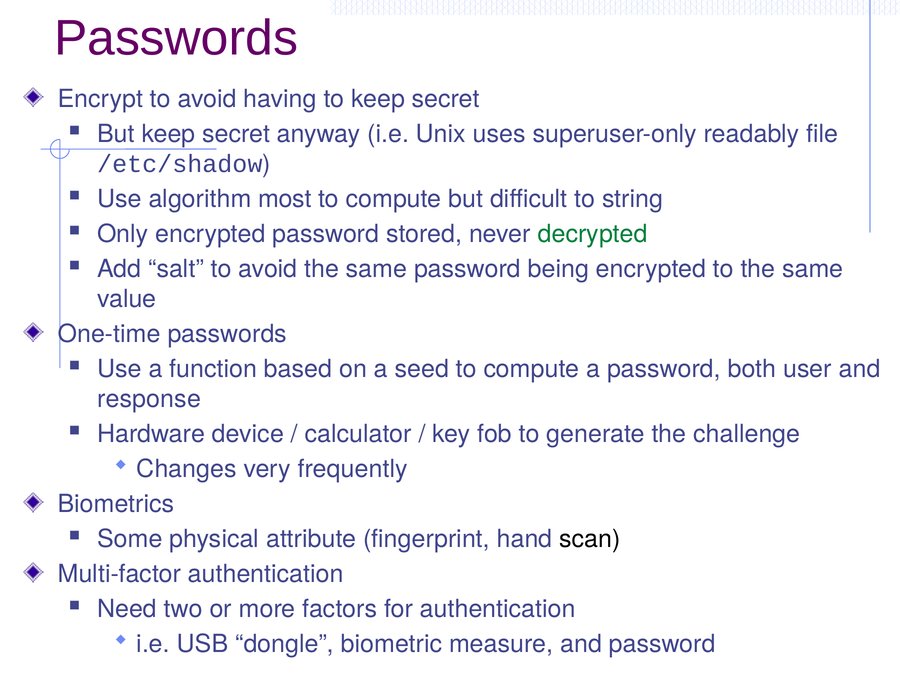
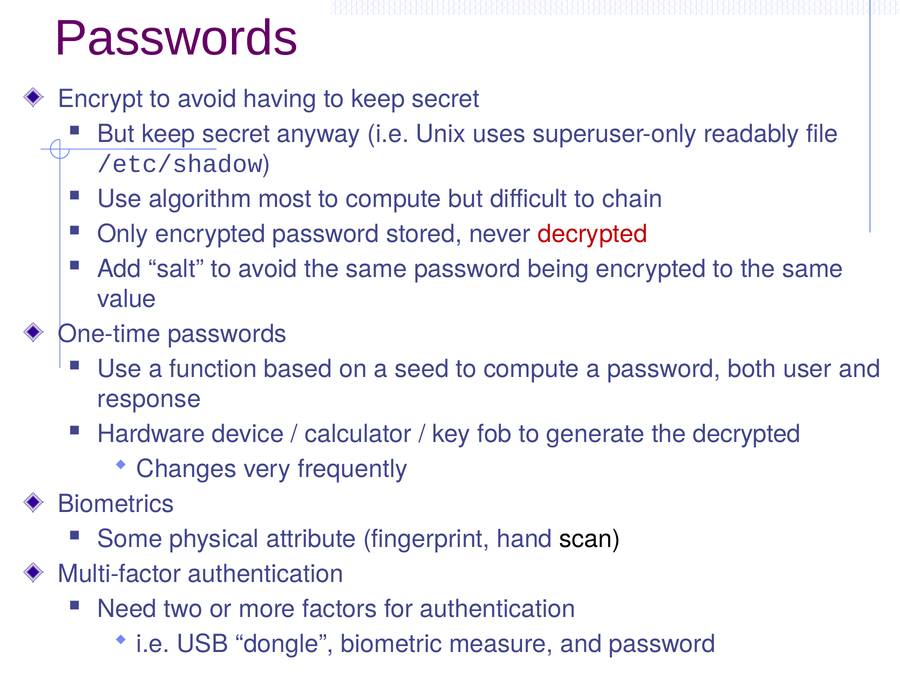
string: string -> chain
decrypted at (593, 234) colour: green -> red
the challenge: challenge -> decrypted
